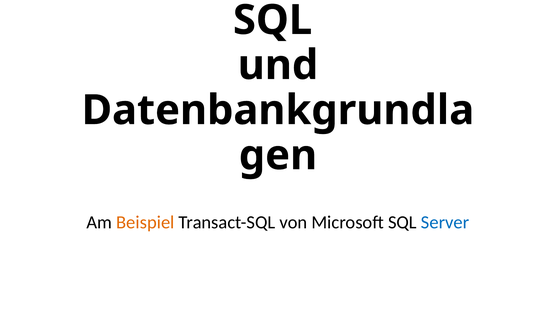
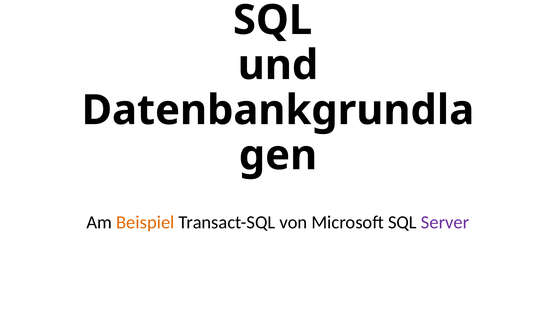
Server colour: blue -> purple
